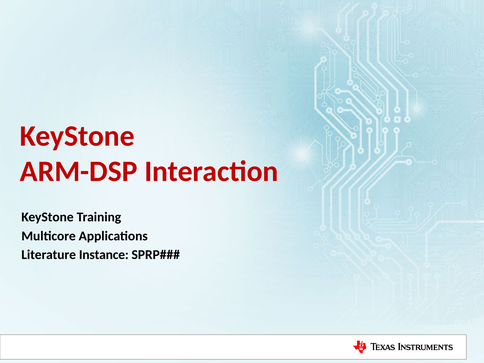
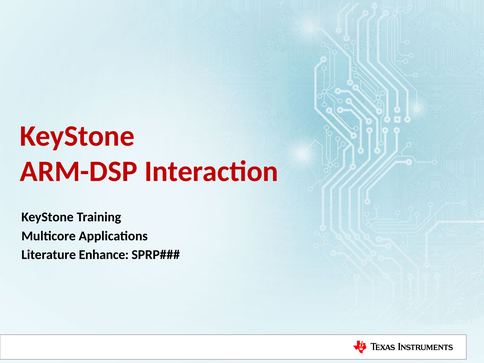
Instance: Instance -> Enhance
